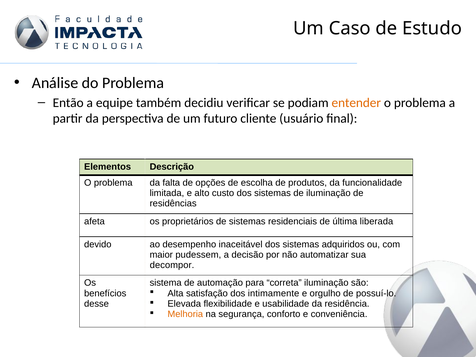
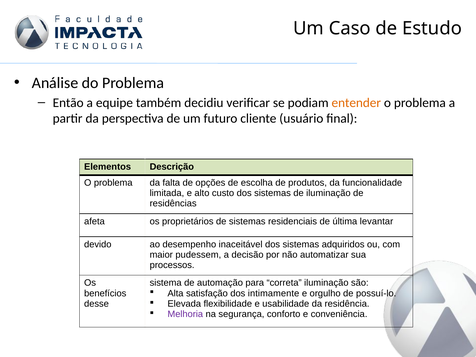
liberada: liberada -> levantar
decompor: decompor -> processos
Melhoria colour: orange -> purple
